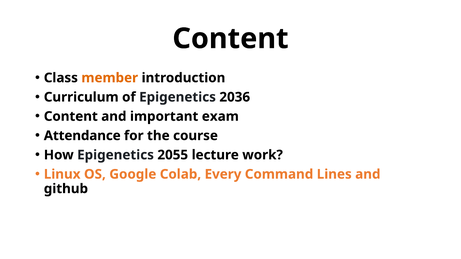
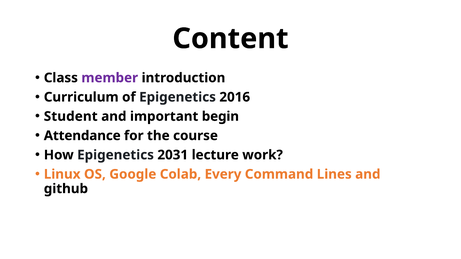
member colour: orange -> purple
2036: 2036 -> 2016
Content at (71, 117): Content -> Student
exam: exam -> begin
2055: 2055 -> 2031
